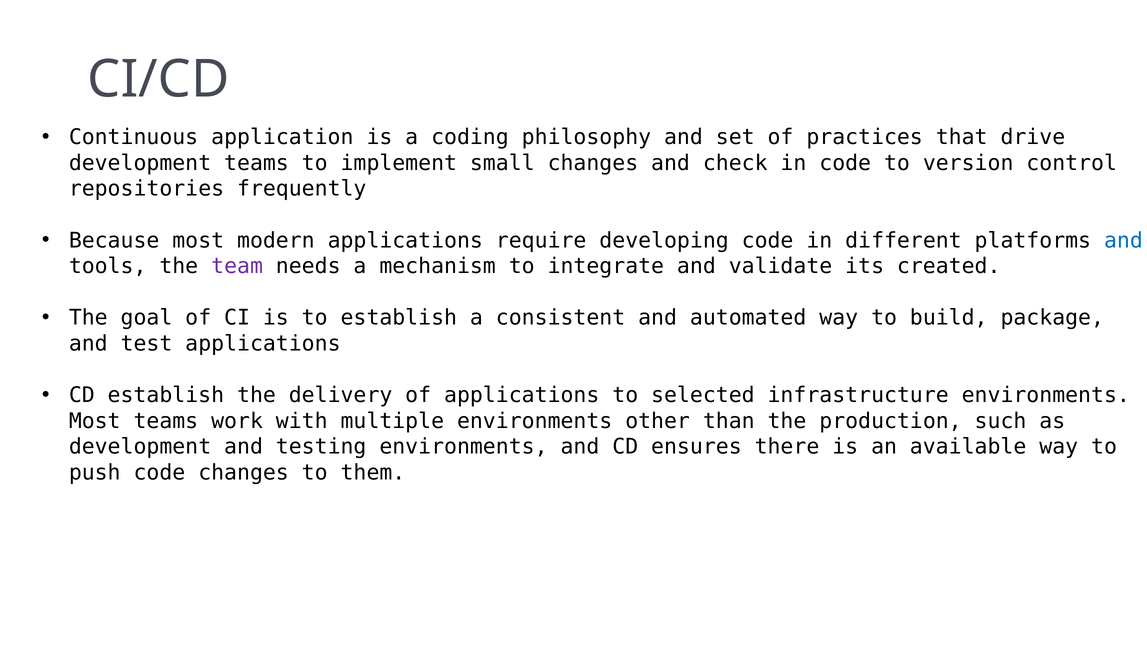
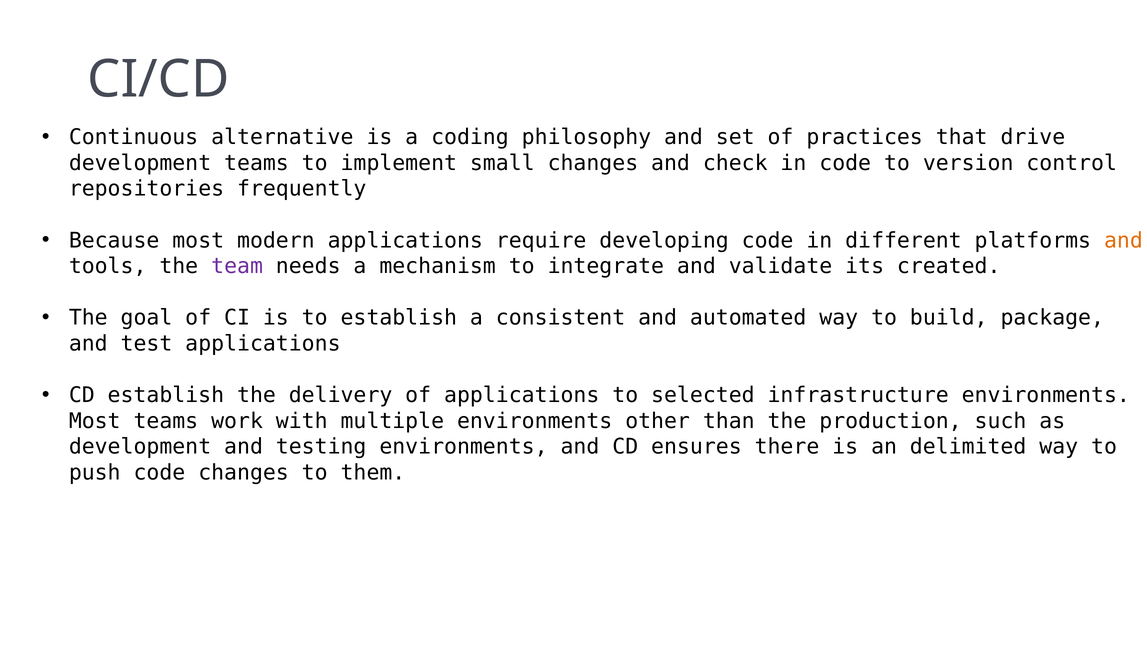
application: application -> alternative
and at (1123, 241) colour: blue -> orange
available: available -> delimited
